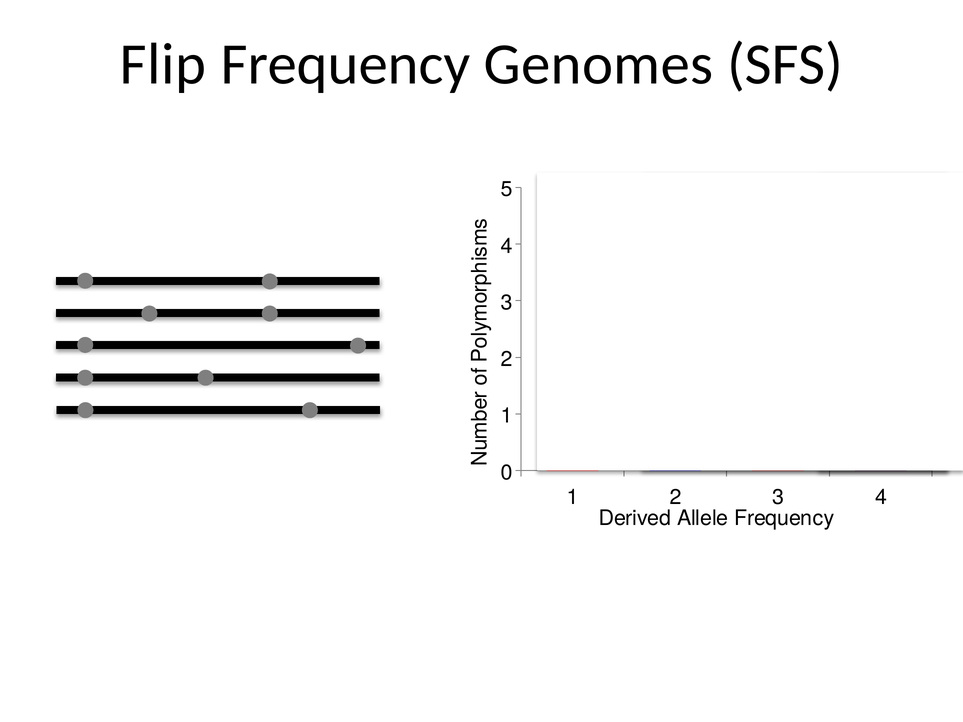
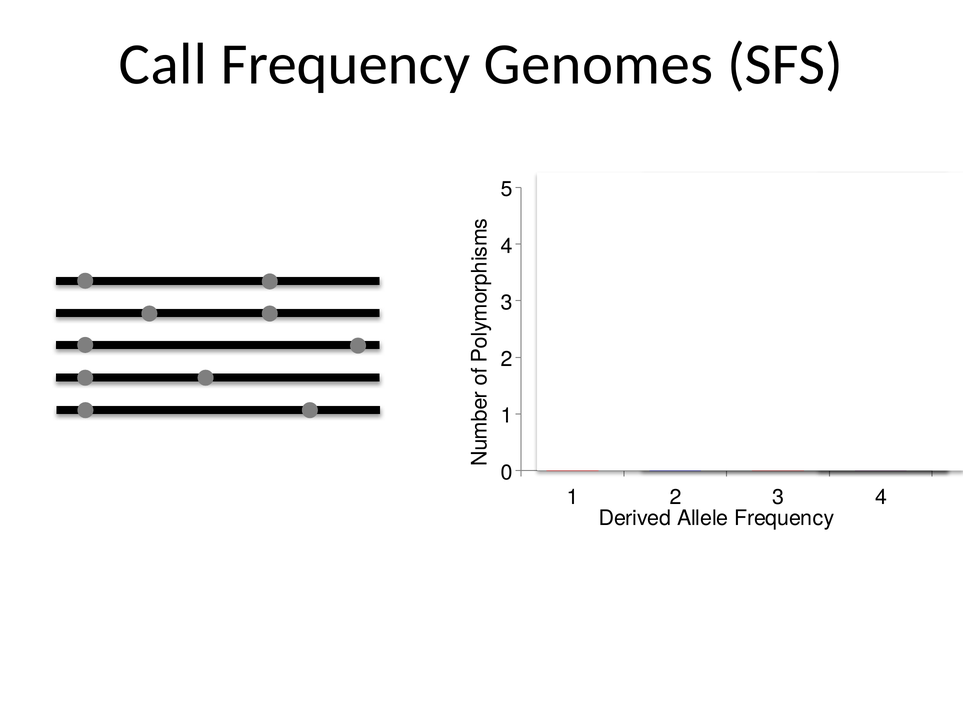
Flip: Flip -> Call
